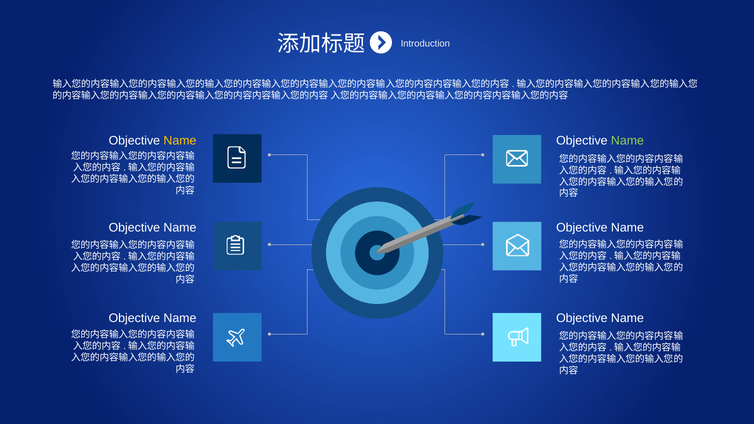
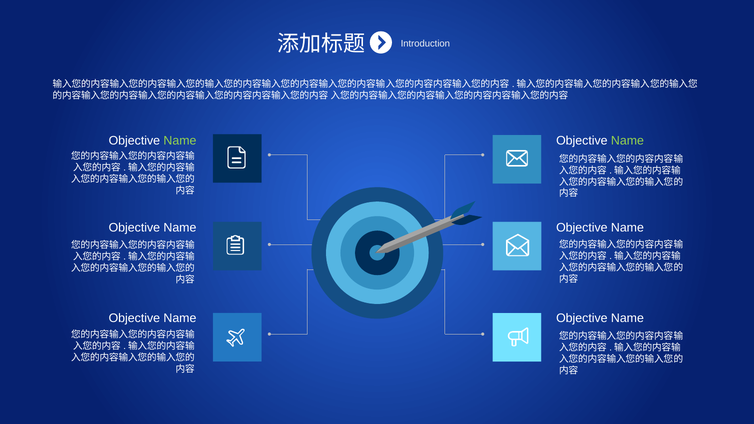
Name at (180, 141) colour: yellow -> light green
